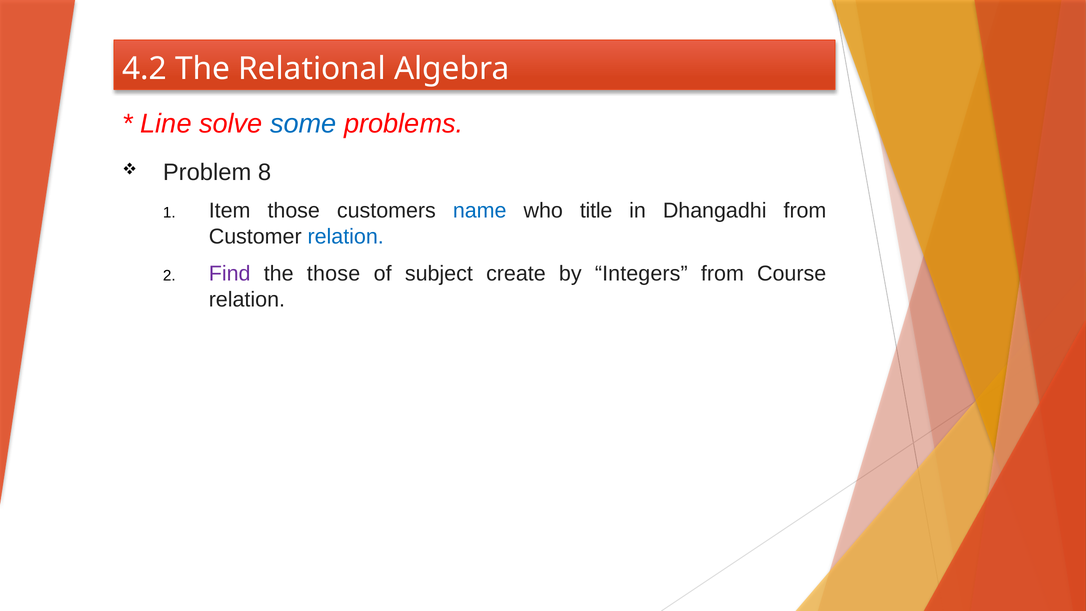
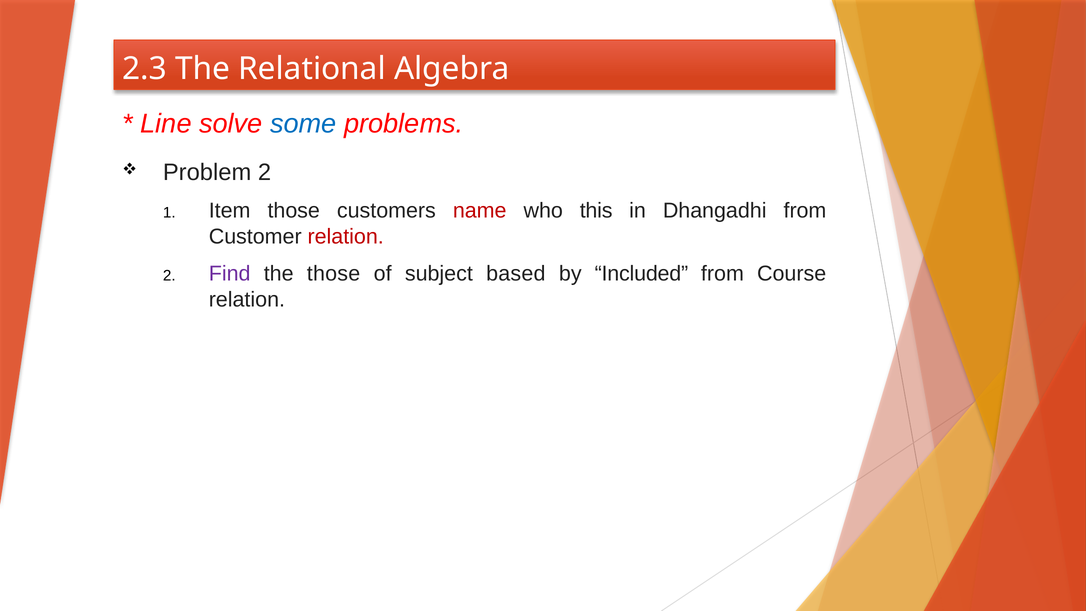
4.2: 4.2 -> 2.3
Problem 8: 8 -> 2
name colour: blue -> red
title: title -> this
relation at (346, 237) colour: blue -> red
create: create -> based
Integers: Integers -> Included
